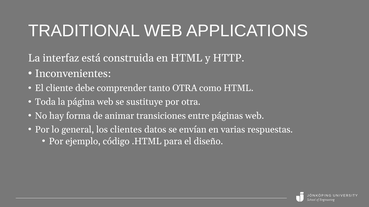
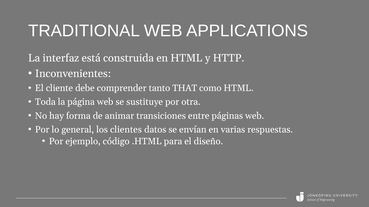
tanto OTRA: OTRA -> THAT
